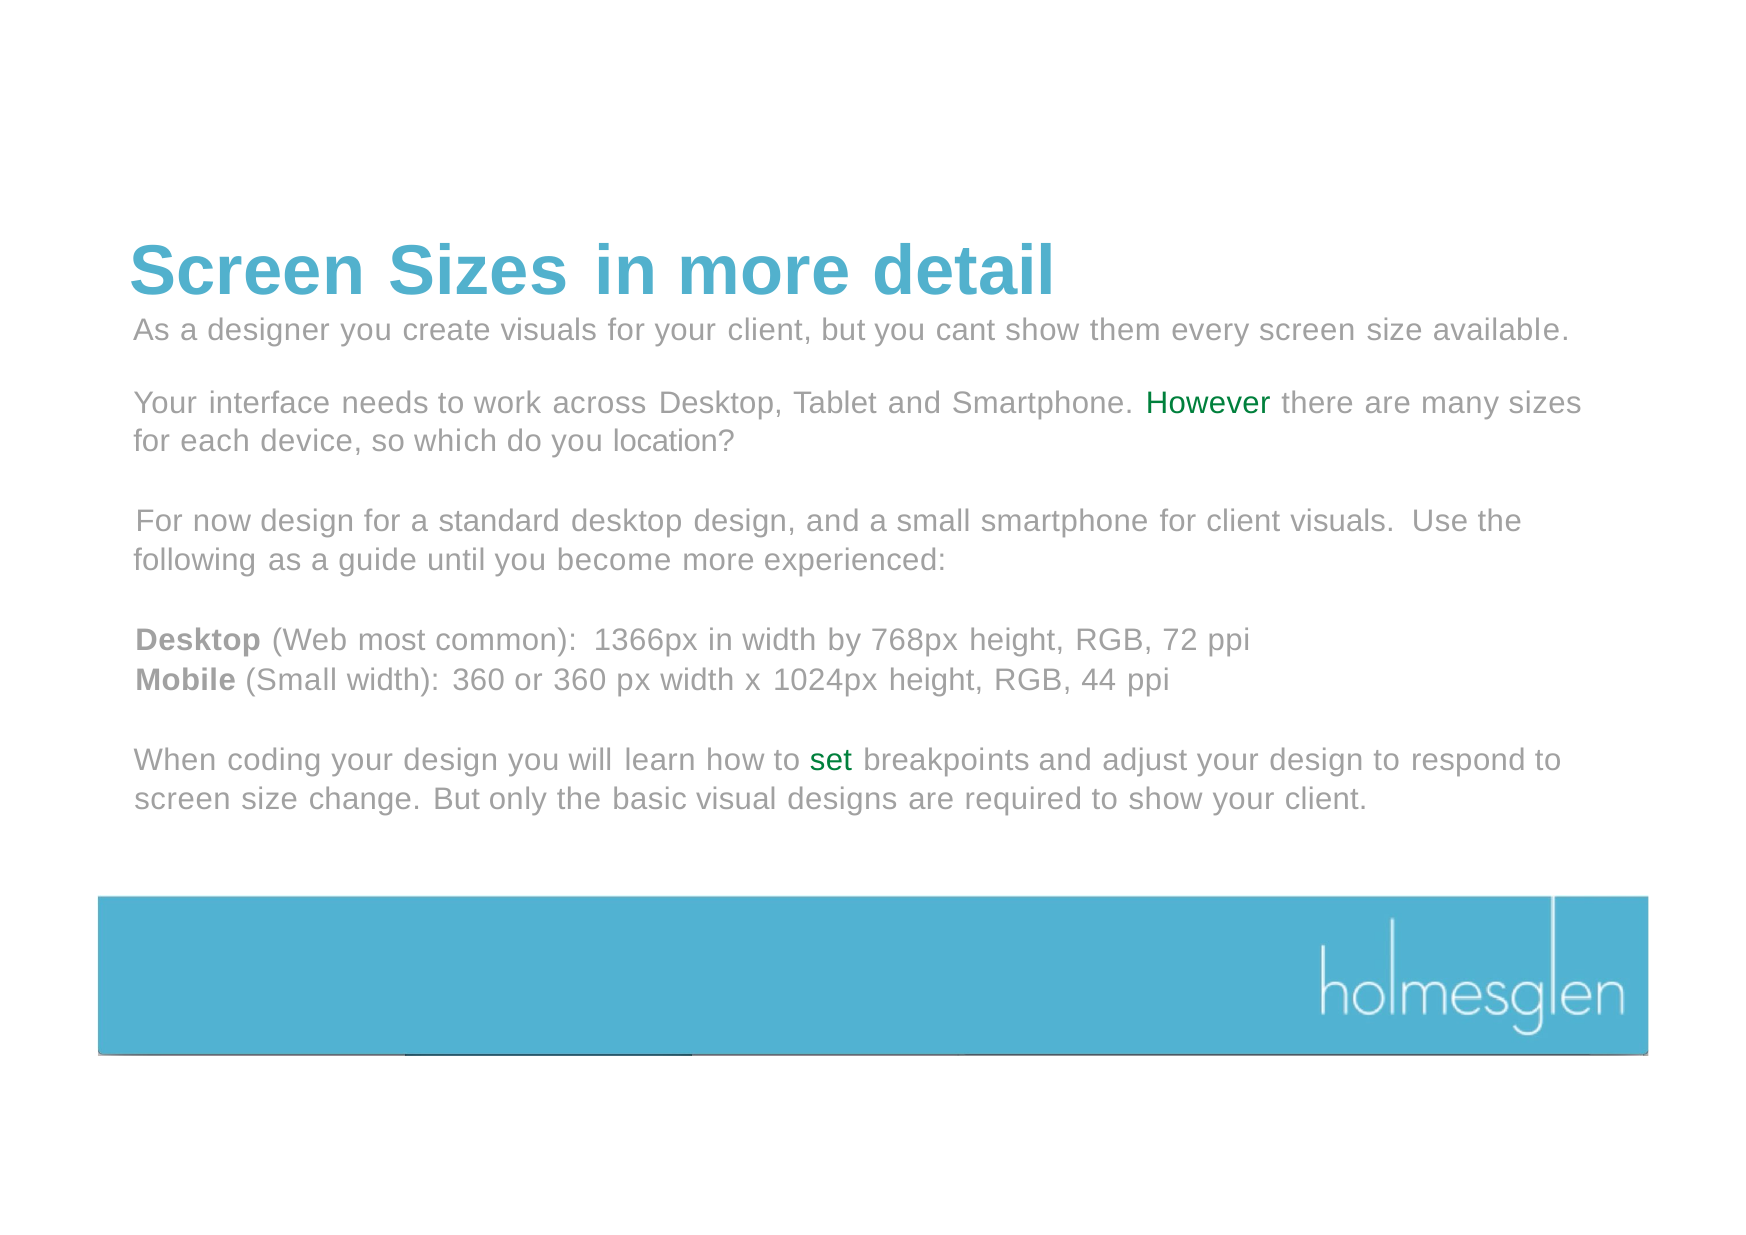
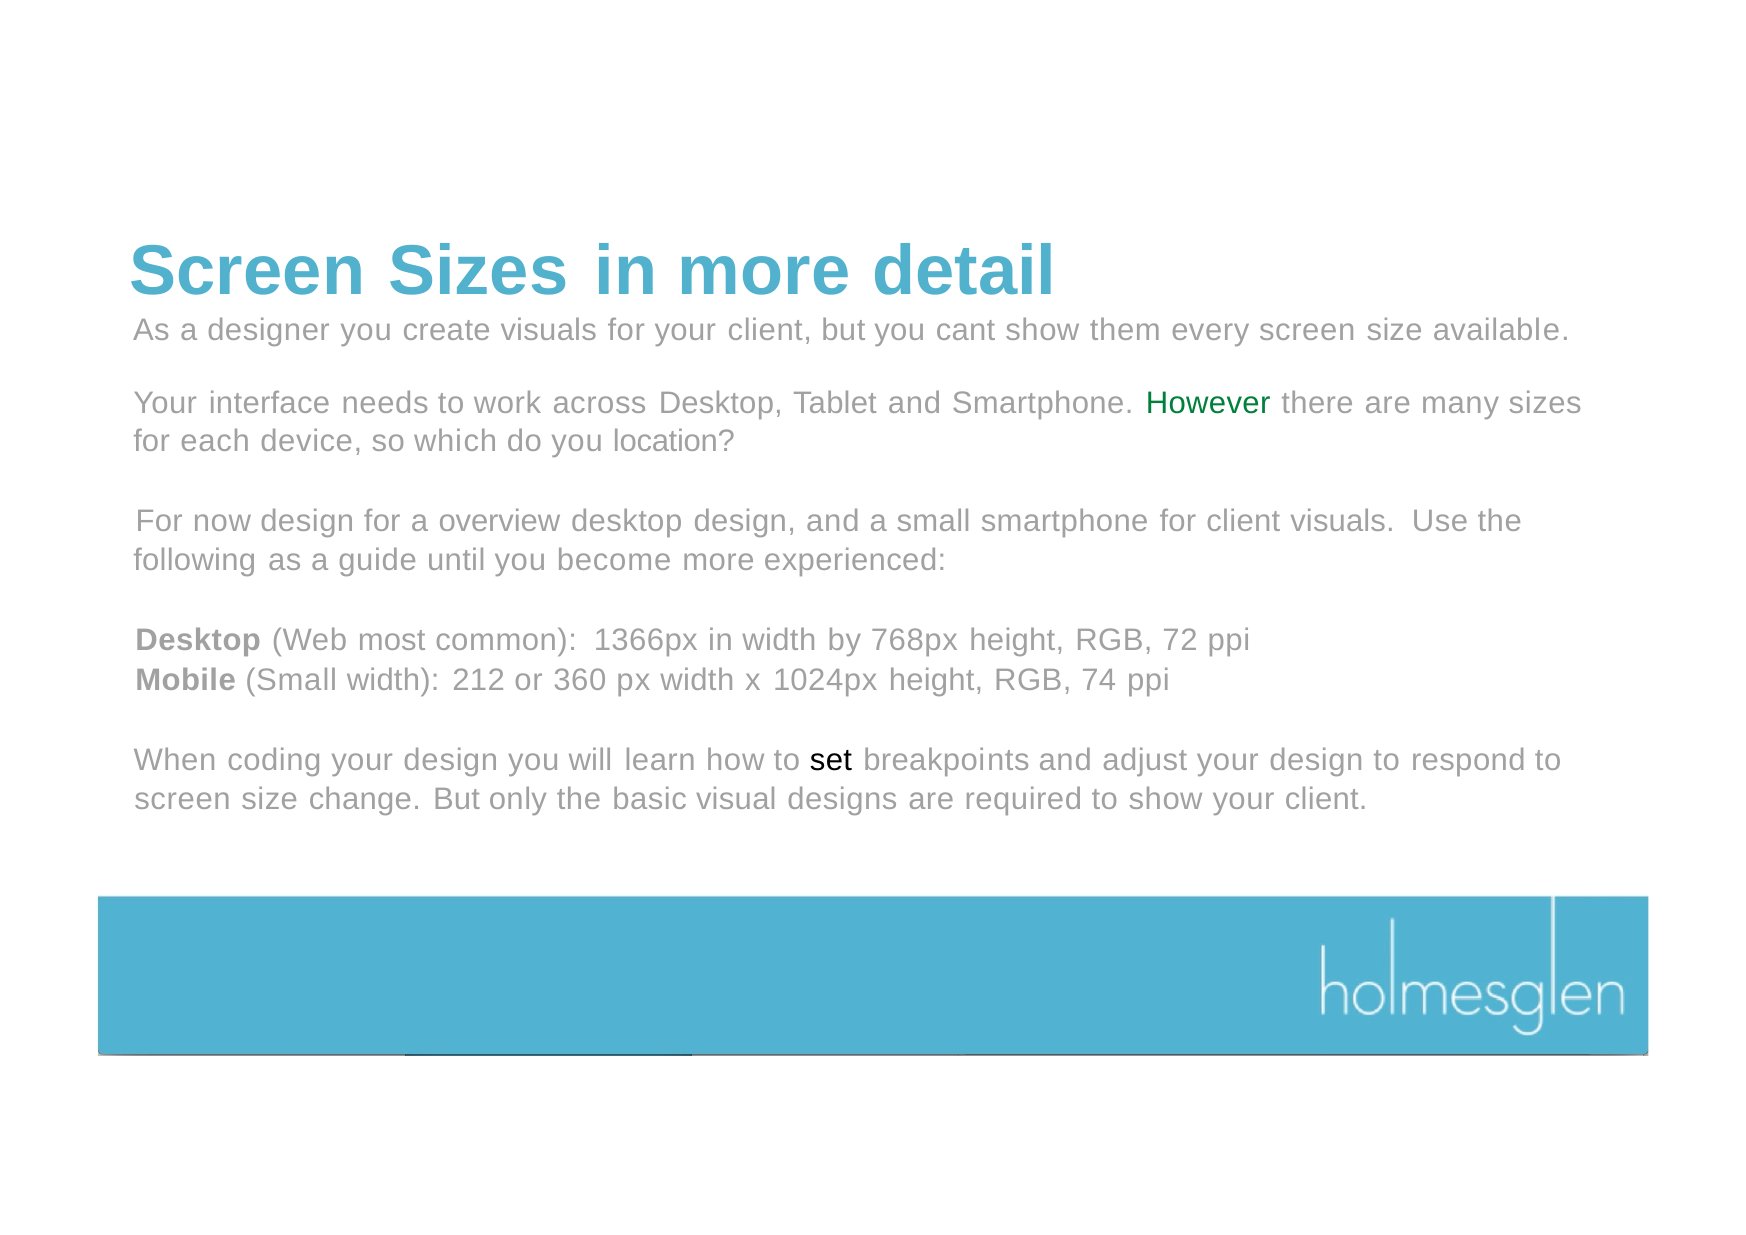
standard: standard -> overview
width 360: 360 -> 212
44: 44 -> 74
set colour: green -> black
